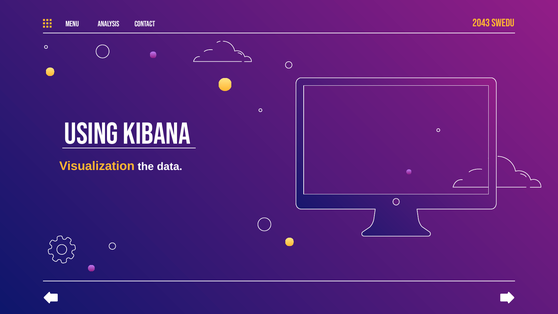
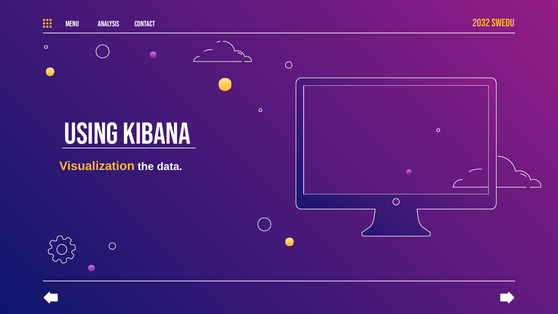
2043: 2043 -> 2032
